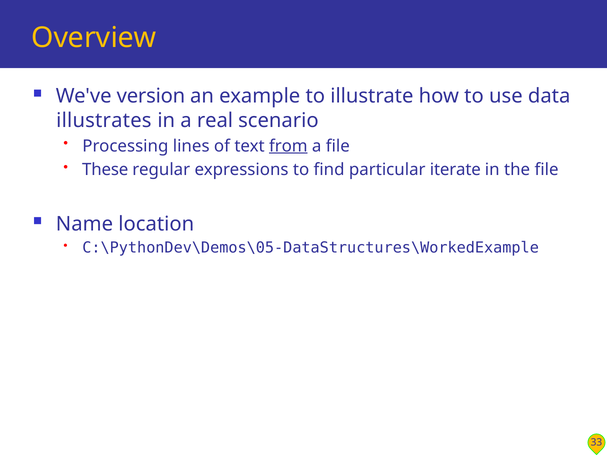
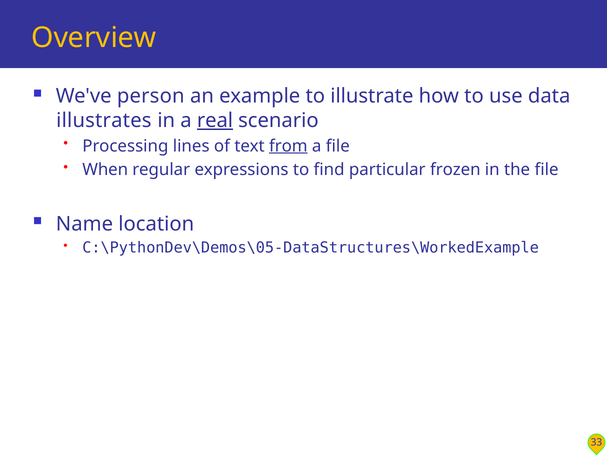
version: version -> person
real underline: none -> present
These: These -> When
iterate: iterate -> frozen
